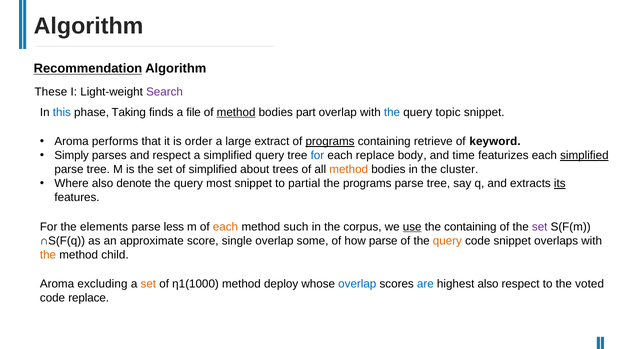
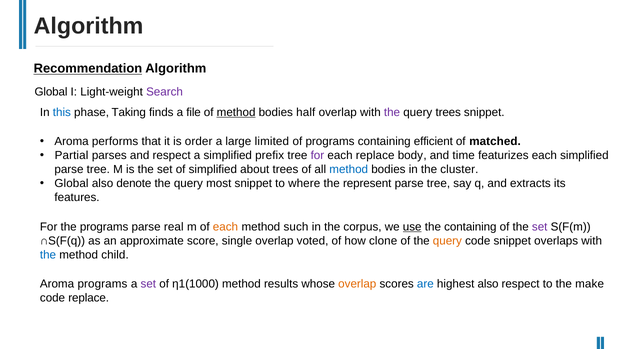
These at (51, 92): These -> Global
part: part -> half
the at (392, 112) colour: blue -> purple
query topic: topic -> trees
extract: extract -> limited
programs at (330, 141) underline: present -> none
retrieve: retrieve -> efficient
keyword: keyword -> matched
Simply: Simply -> Partial
simplified query: query -> prefix
for at (317, 155) colour: blue -> purple
simplified at (584, 155) underline: present -> none
method at (349, 169) colour: orange -> blue
Where at (72, 183): Where -> Global
partial: partial -> where
the programs: programs -> represent
its underline: present -> none
the elements: elements -> programs
less: less -> real
some: some -> voted
how parse: parse -> clone
the at (48, 255) colour: orange -> blue
Aroma excluding: excluding -> programs
set at (148, 284) colour: orange -> purple
deploy: deploy -> results
overlap at (357, 284) colour: blue -> orange
voted: voted -> make
